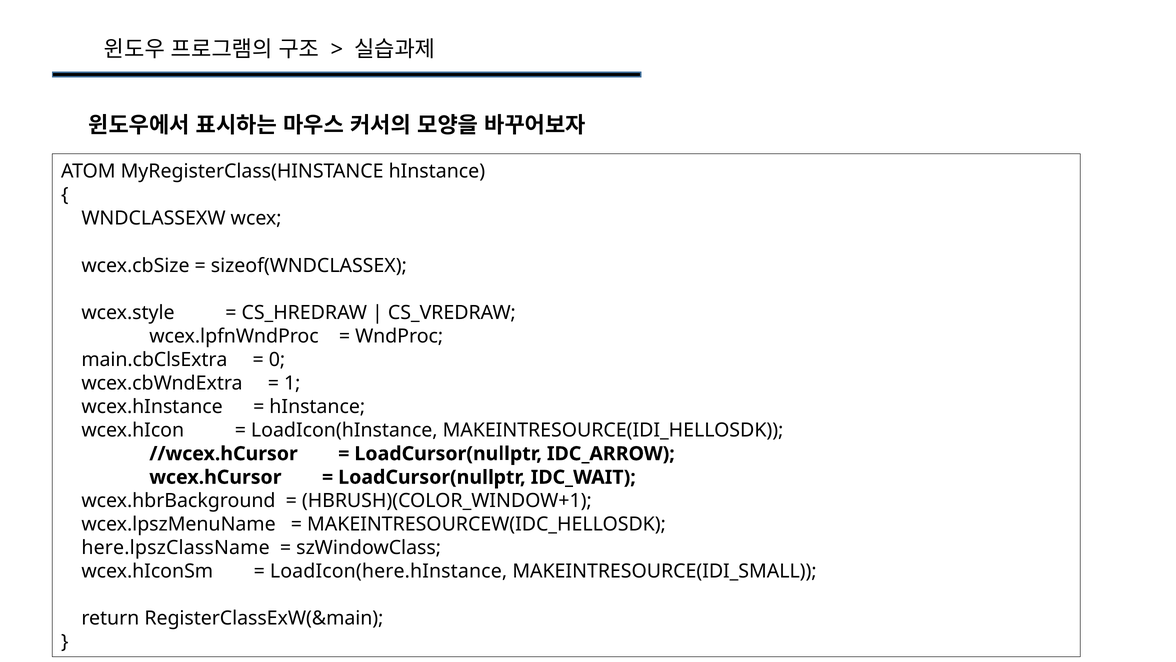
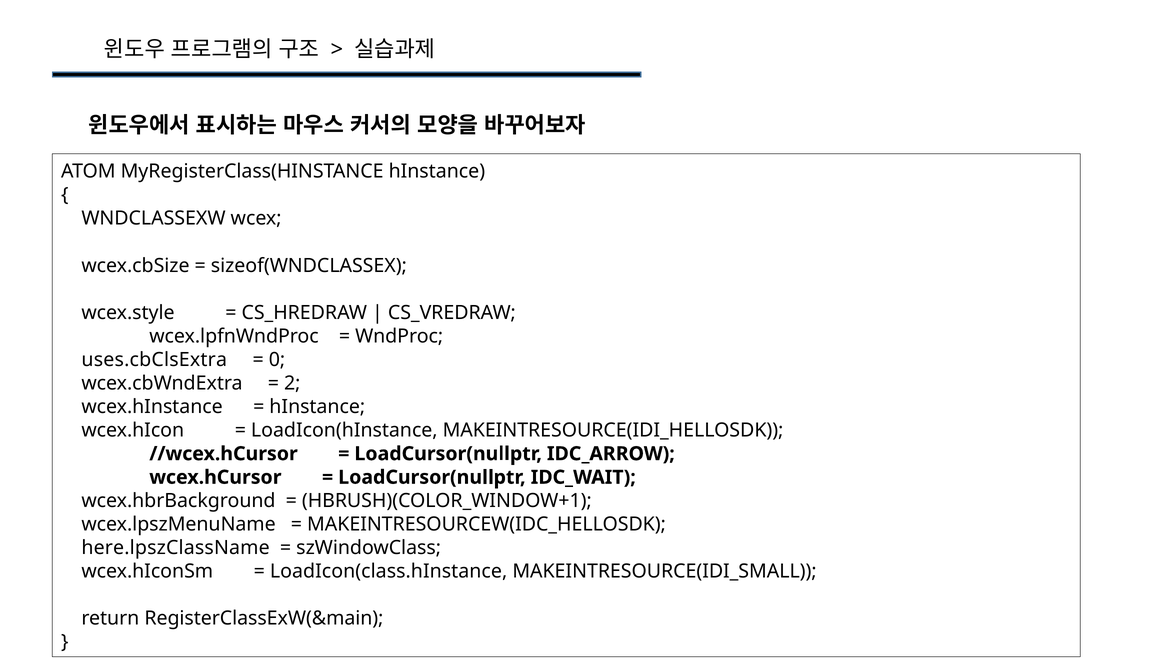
main.cbClsExtra: main.cbClsExtra -> uses.cbClsExtra
1: 1 -> 2
LoadIcon(here.hInstance: LoadIcon(here.hInstance -> LoadIcon(class.hInstance
